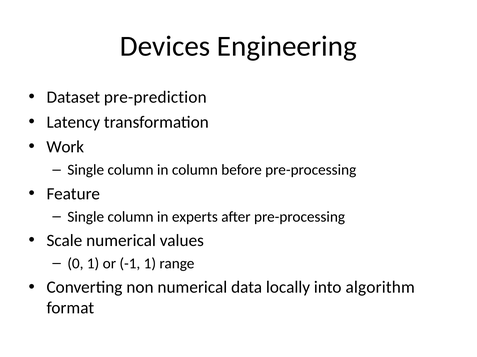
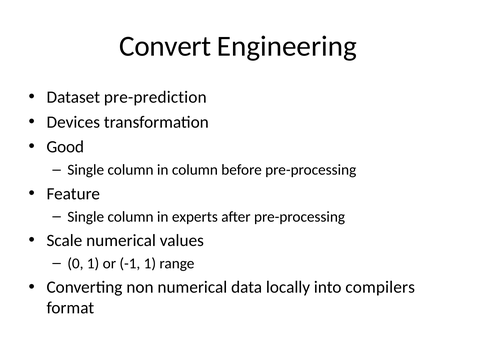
Devices: Devices -> Convert
Latency: Latency -> Devices
Work: Work -> Good
algorithm: algorithm -> compilers
